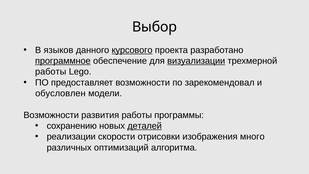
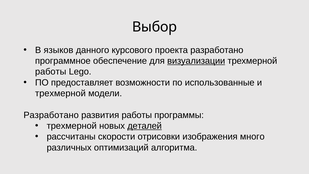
курсового underline: present -> none
программное underline: present -> none
зарекомендовал: зарекомендовал -> использованные
обусловлен at (60, 93): обусловлен -> трехмерной
Возможности at (51, 115): Возможности -> Разработано
сохранению at (72, 126): сохранению -> трехмерной
реализации: реализации -> рассчитаны
